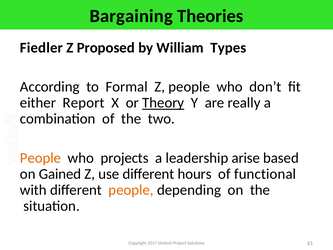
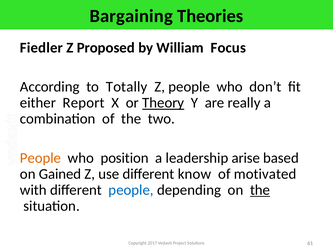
Types: Types -> Focus
Formal: Formal -> Totally
projects: projects -> position
hours: hours -> know
functional: functional -> motivated
people at (131, 190) colour: orange -> blue
the at (260, 190) underline: none -> present
